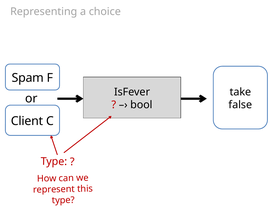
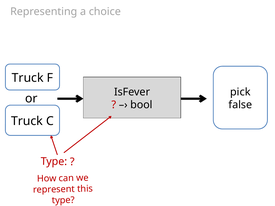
Spam at (28, 78): Spam -> Truck
take: take -> pick
Client at (27, 121): Client -> Truck
